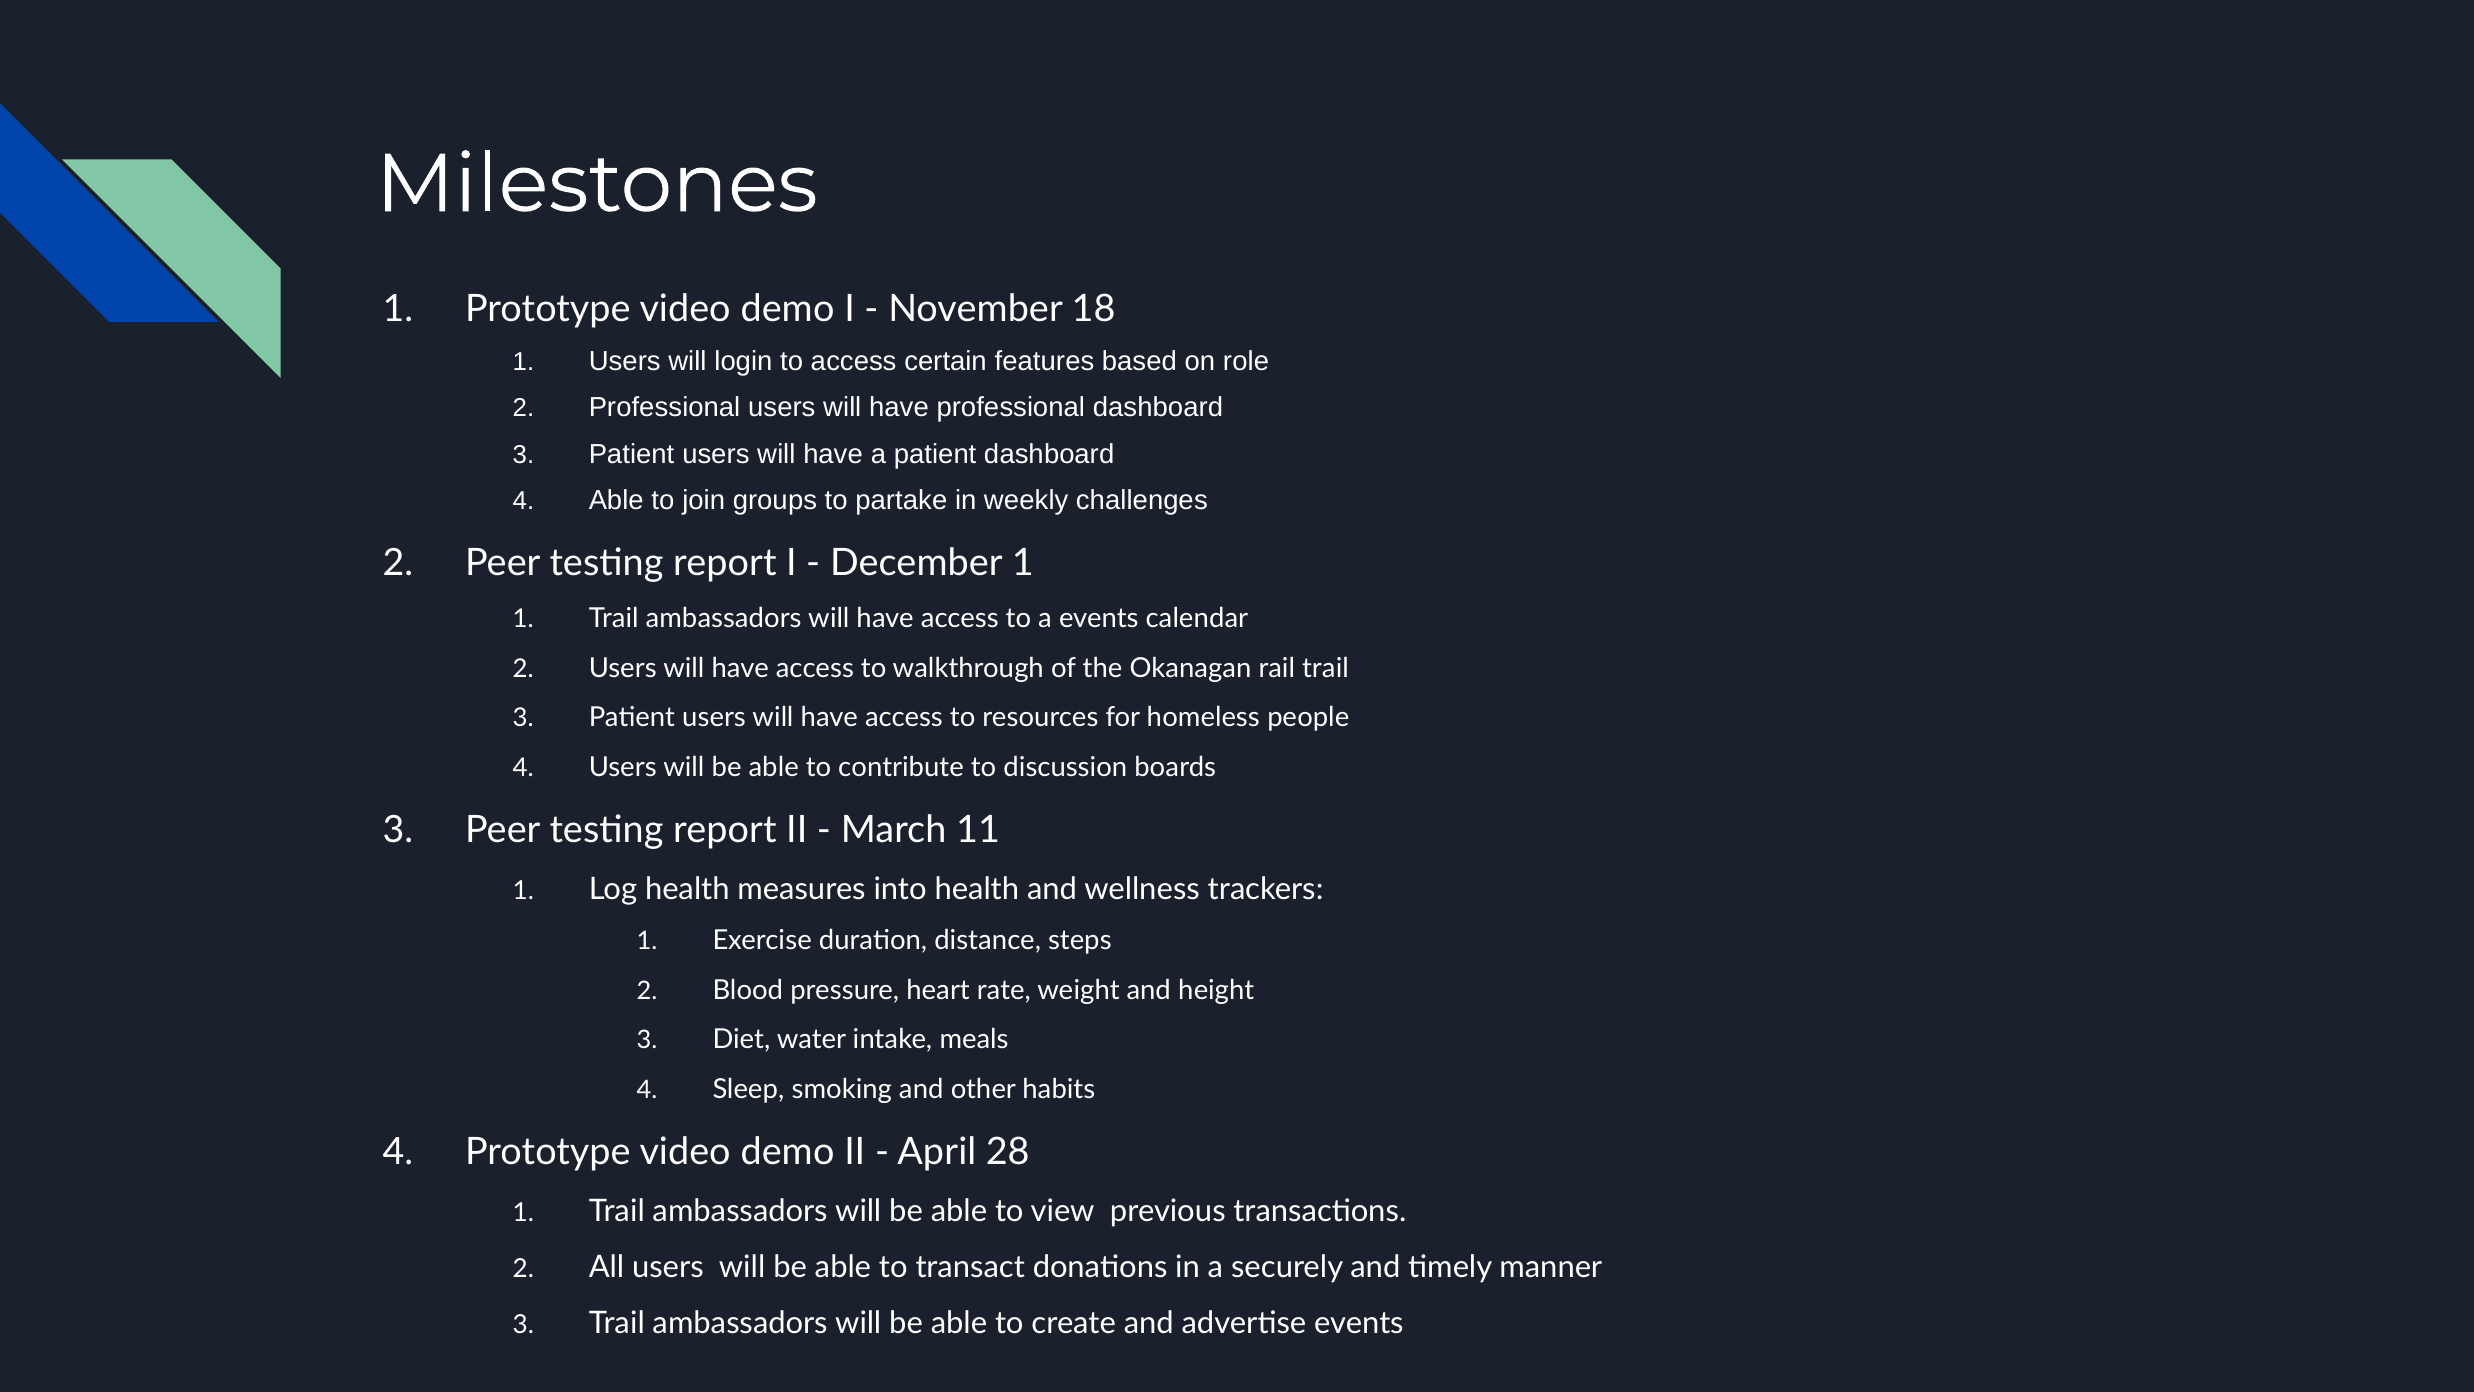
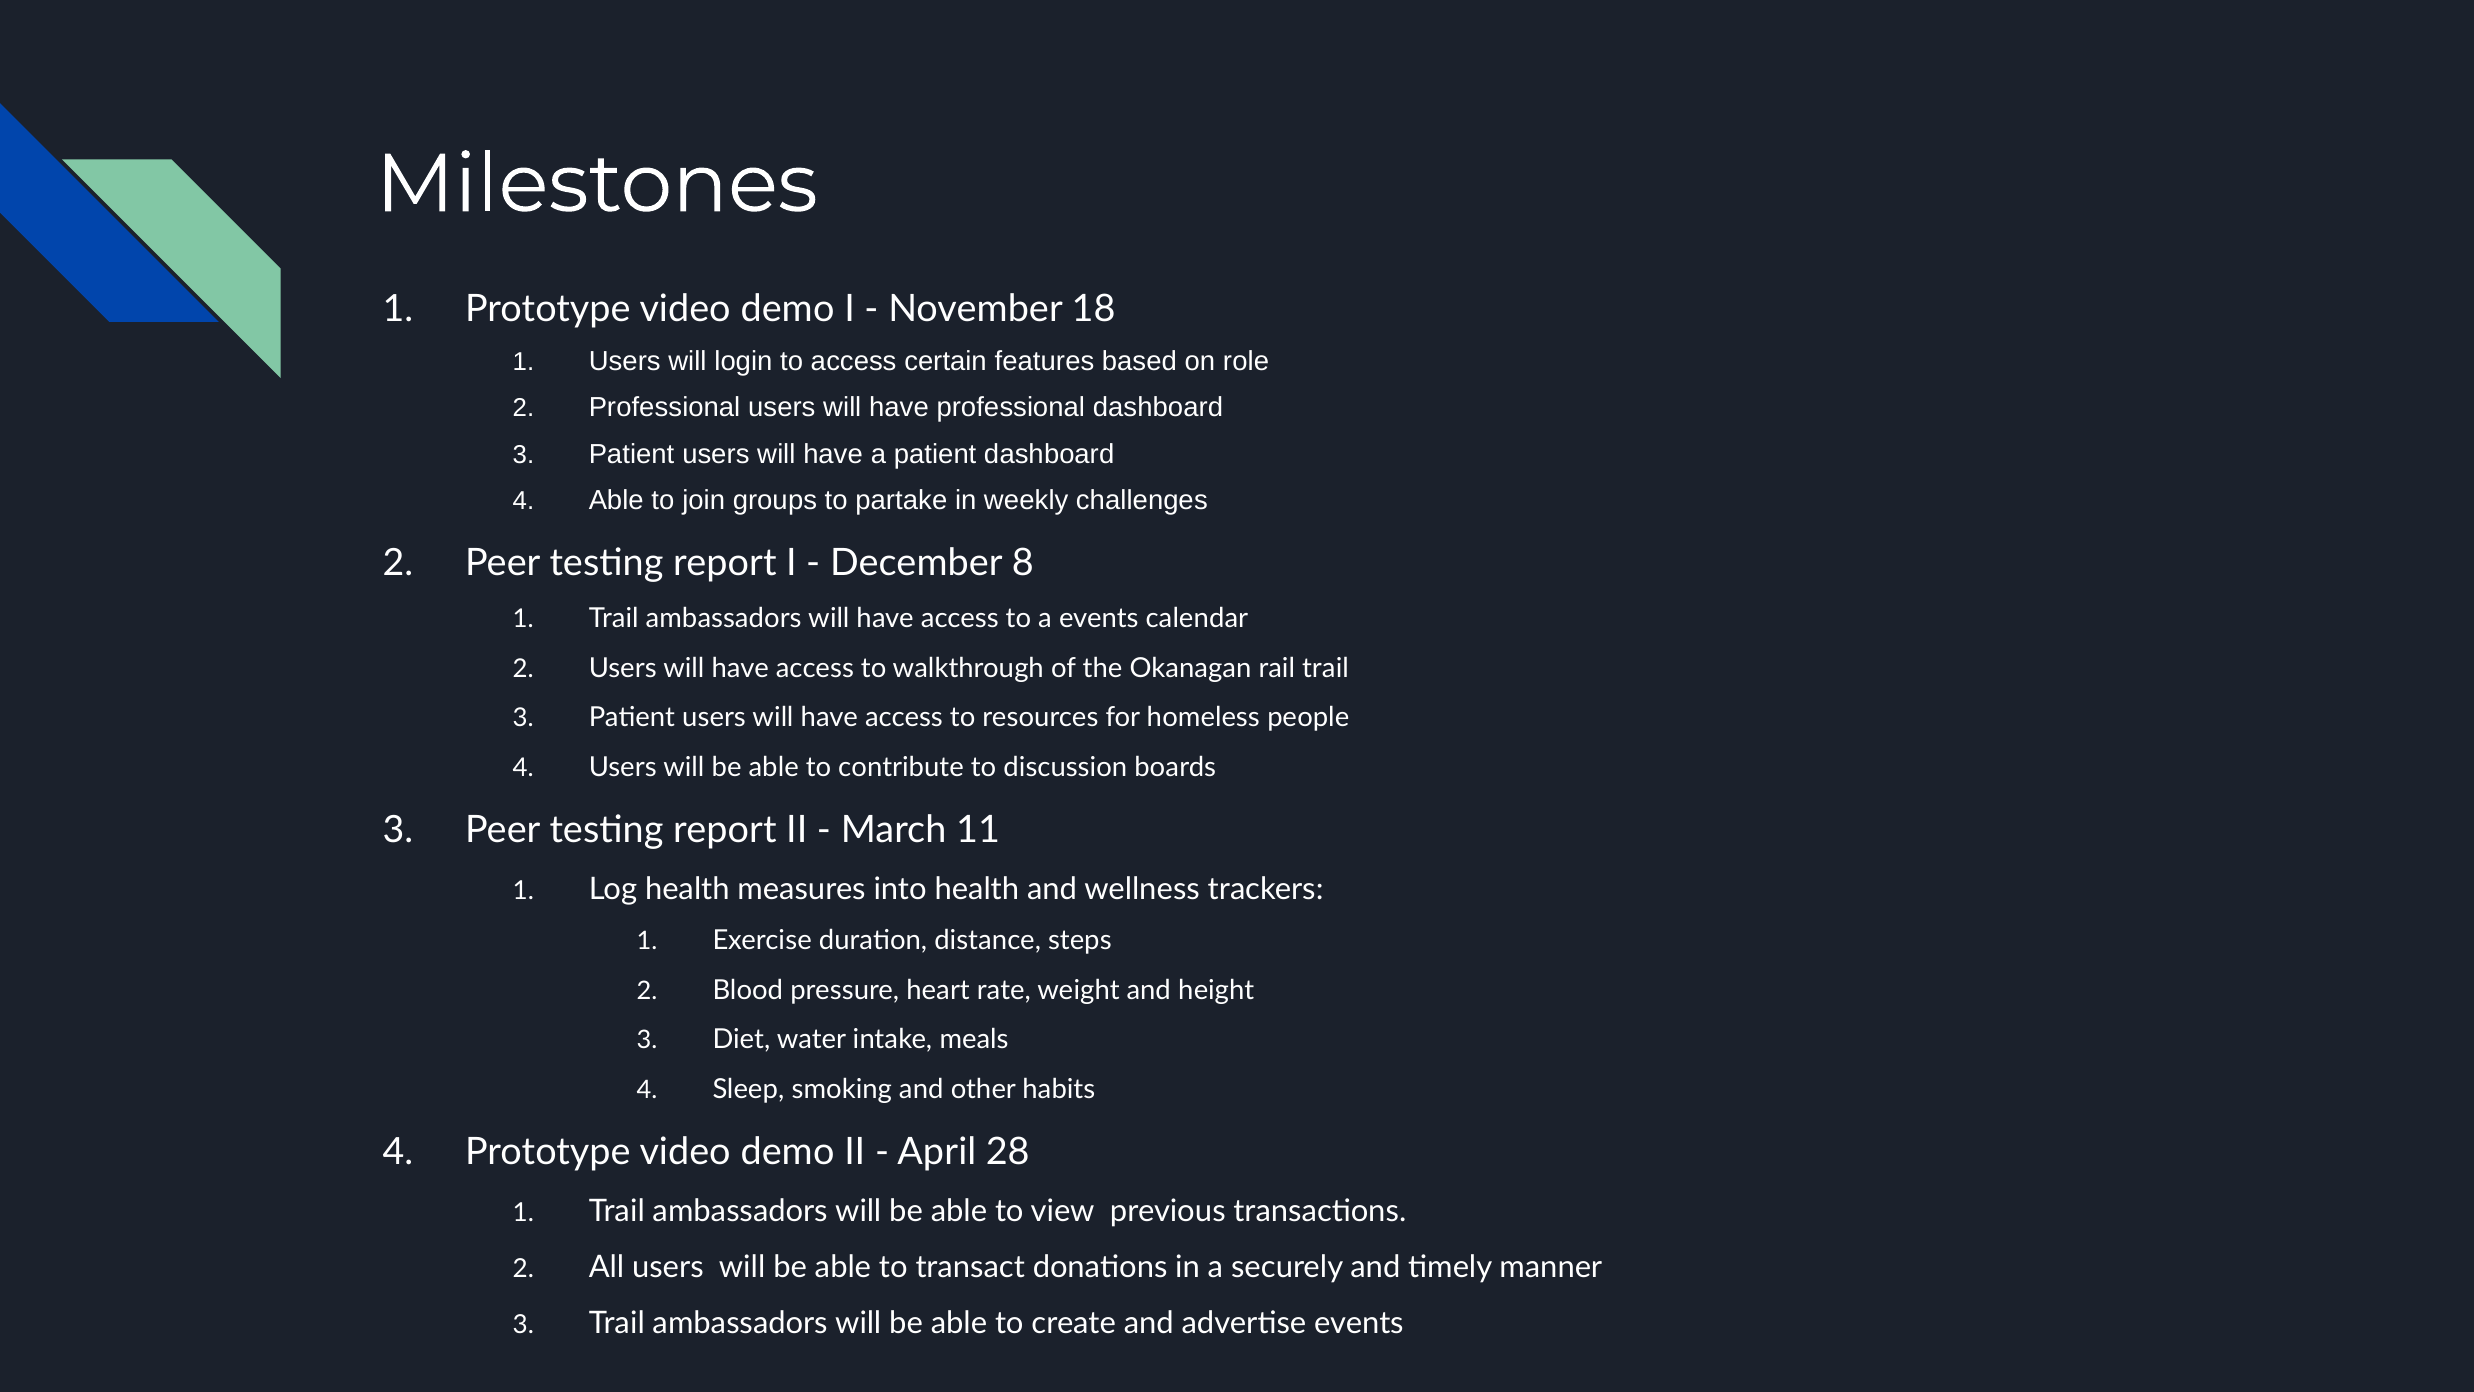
December 1: 1 -> 8
